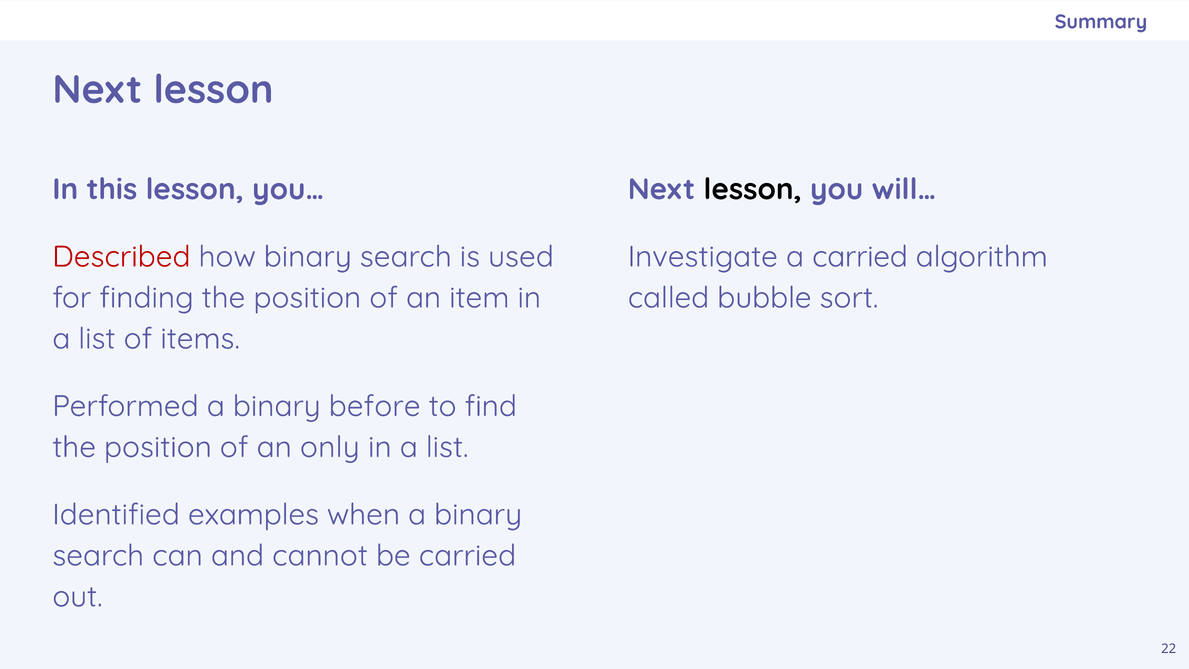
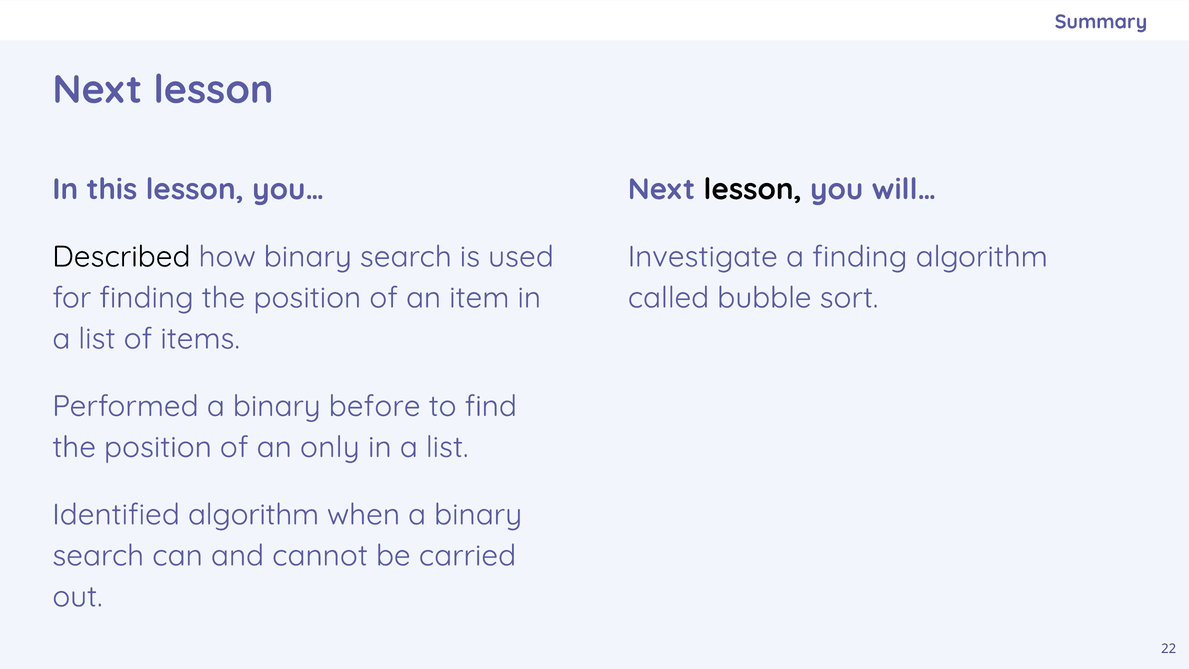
Described colour: red -> black
a carried: carried -> finding
Identified examples: examples -> algorithm
